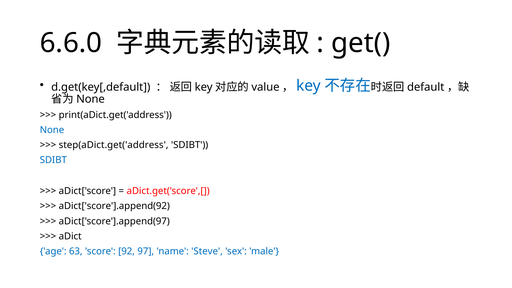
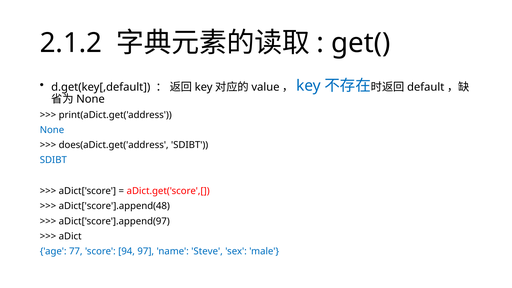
6.6.0: 6.6.0 -> 2.1.2
step(aDict.get('address: step(aDict.get('address -> does(aDict.get('address
aDict['score'].append(92: aDict['score'].append(92 -> aDict['score'].append(48
63: 63 -> 77
92: 92 -> 94
